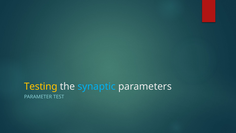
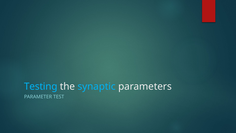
Testing colour: yellow -> light blue
